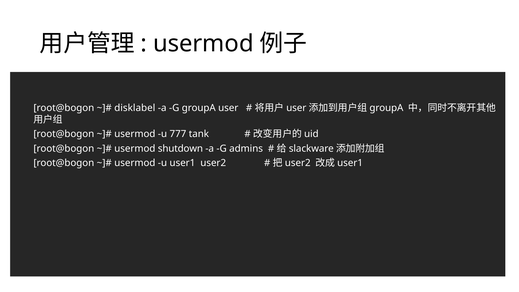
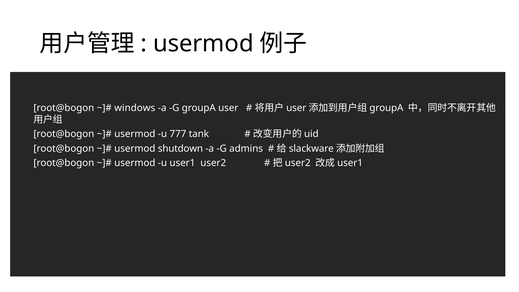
disklabel: disklabel -> windows
